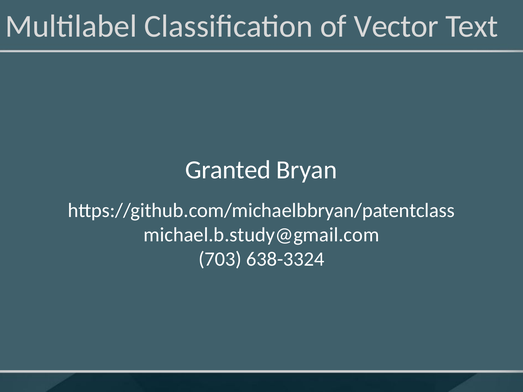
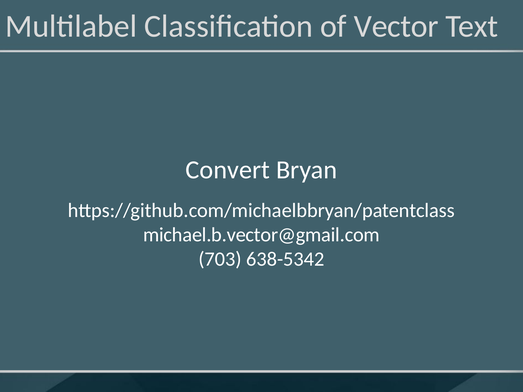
Granted: Granted -> Convert
michael.b.study@gmail.com: michael.b.study@gmail.com -> michael.b.vector@gmail.com
638-3324: 638-3324 -> 638-5342
